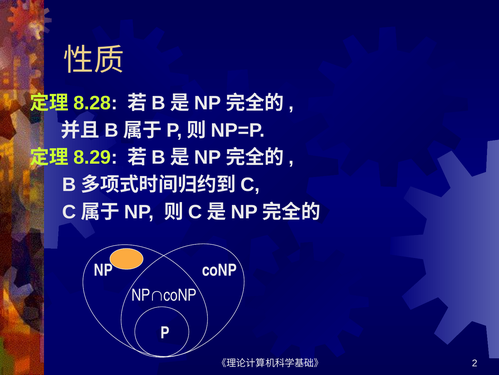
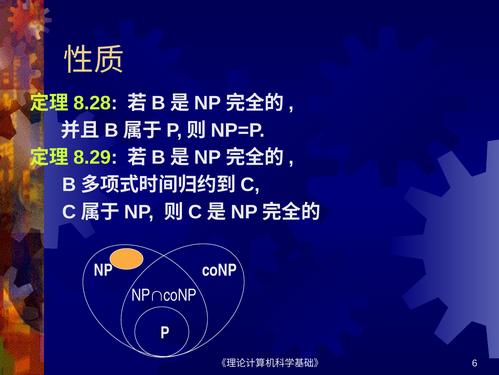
2: 2 -> 6
